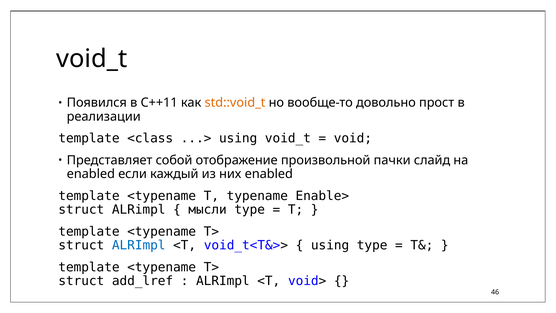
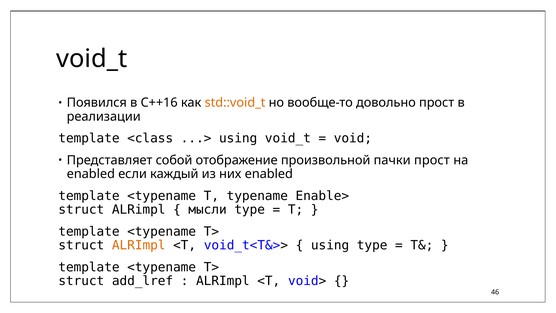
C++11: C++11 -> C++16
пачки слайд: слайд -> прост
ALRImpl at (139, 245) colour: blue -> orange
